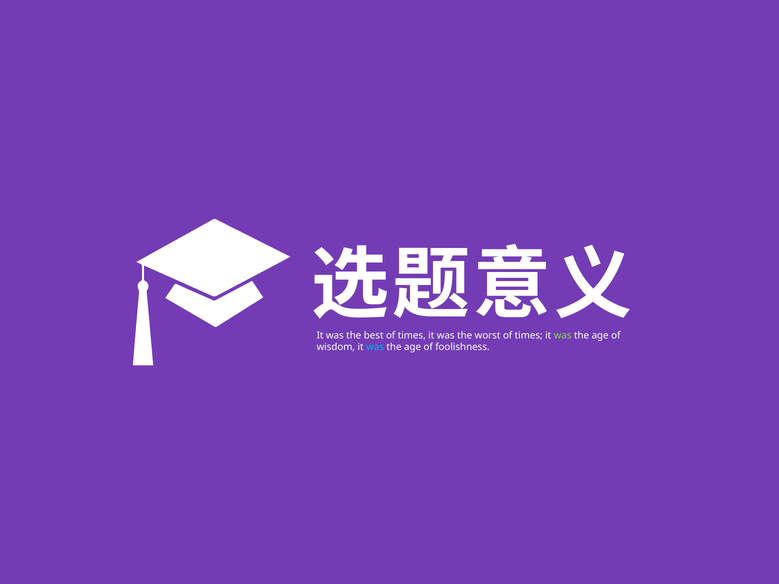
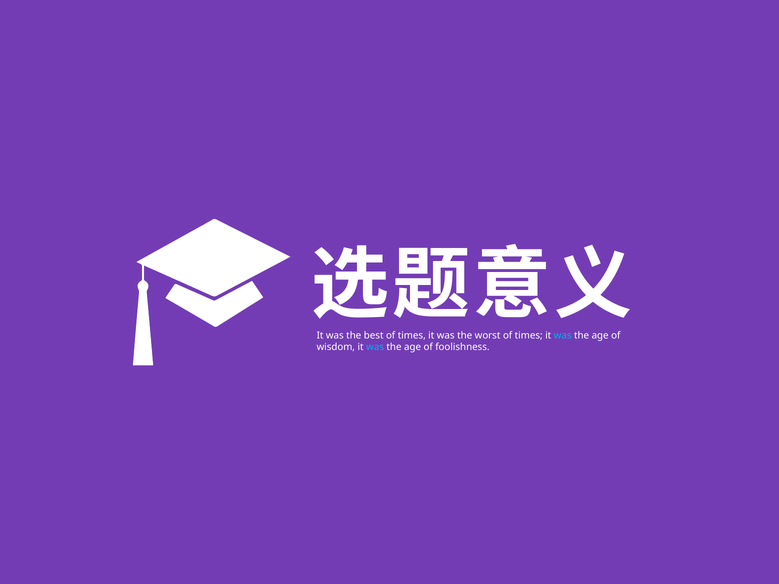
was at (563, 336) colour: light green -> light blue
